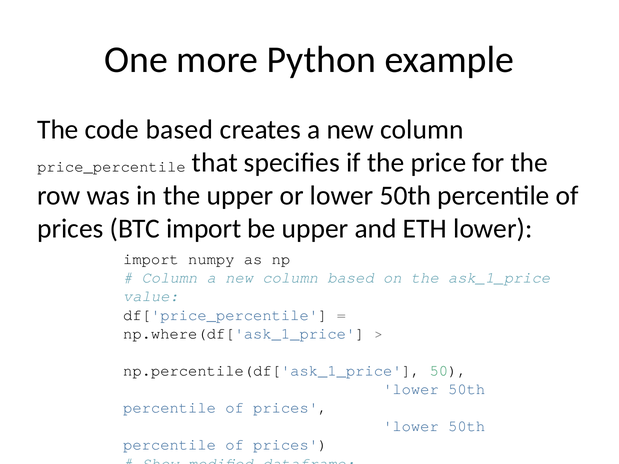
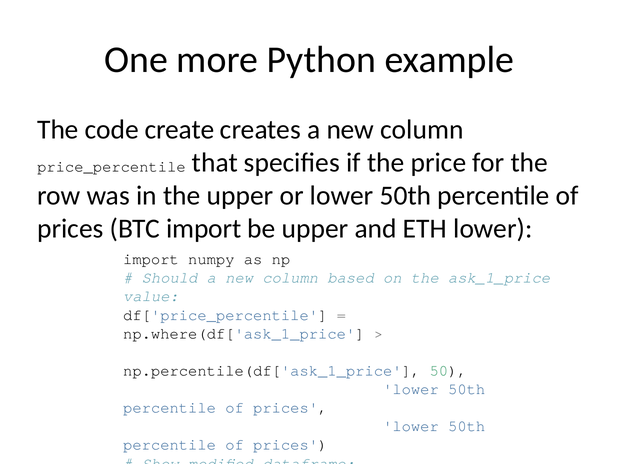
code based: based -> create
Column at (170, 278): Column -> Should
